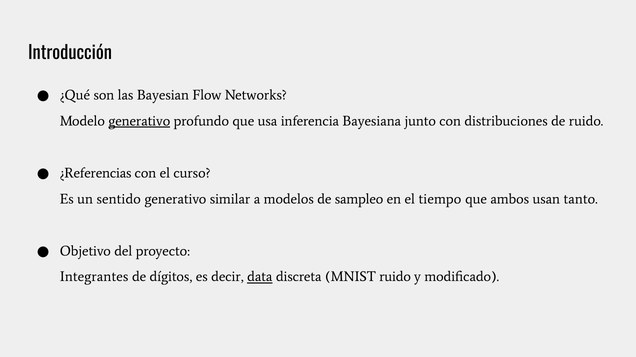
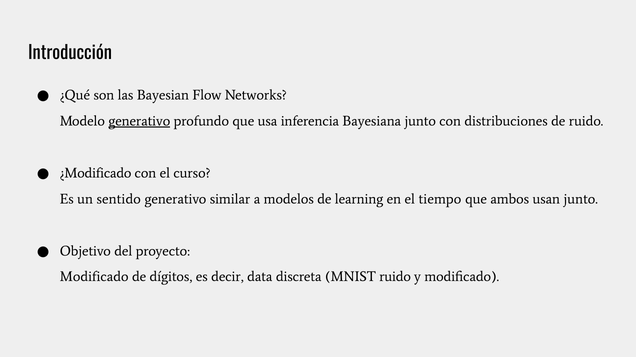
¿Referencias: ¿Referencias -> ¿Modificado
sampleo: sampleo -> learning
usan tanto: tanto -> junto
Integrantes at (94, 277): Integrantes -> Modificado
data underline: present -> none
